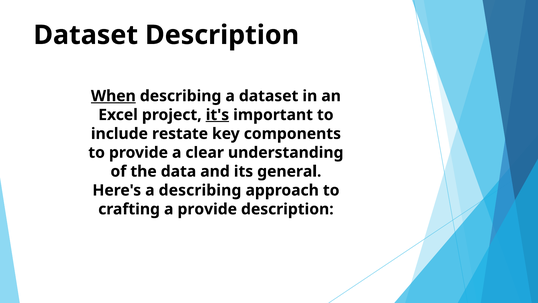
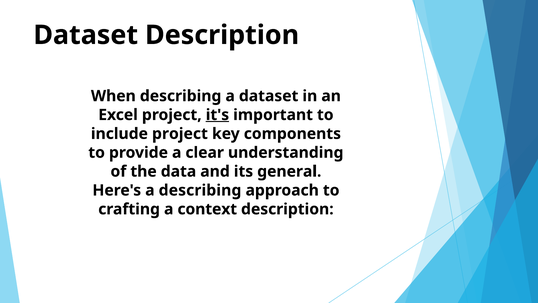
When underline: present -> none
include restate: restate -> project
a provide: provide -> context
